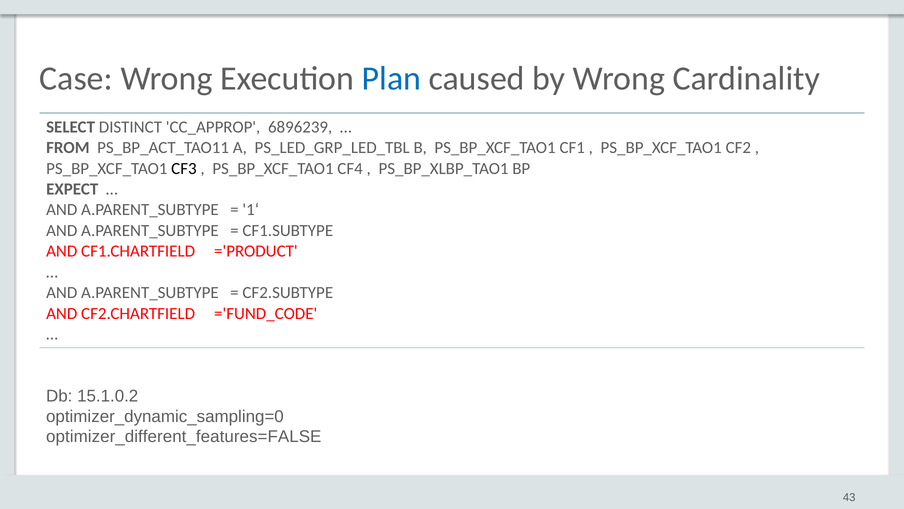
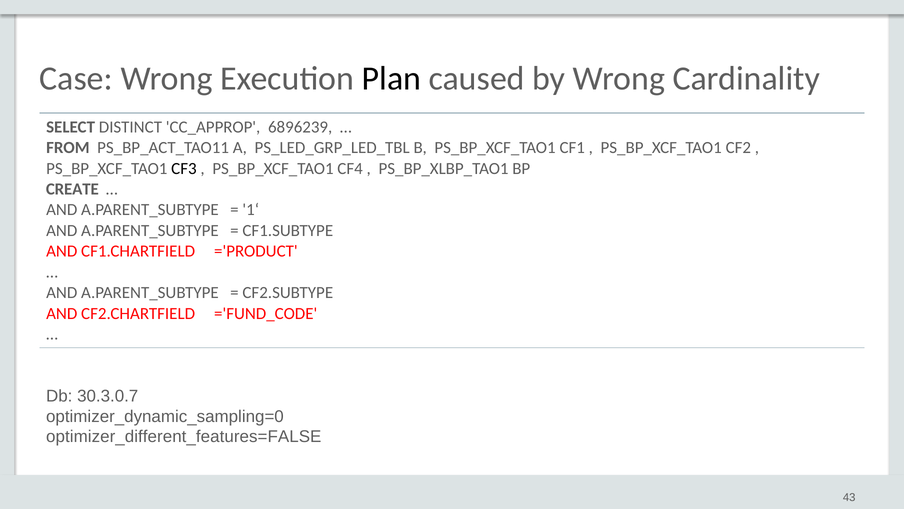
Plan colour: blue -> black
EXPECT: EXPECT -> CREATE
15.1.0.2: 15.1.0.2 -> 30.3.0.7
